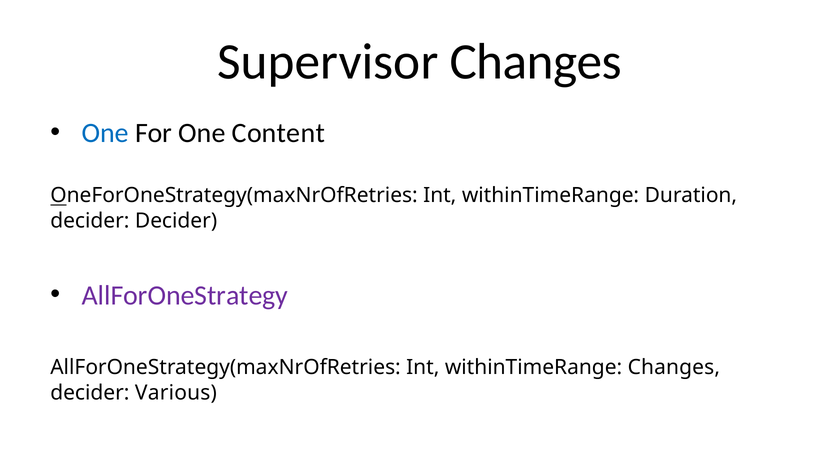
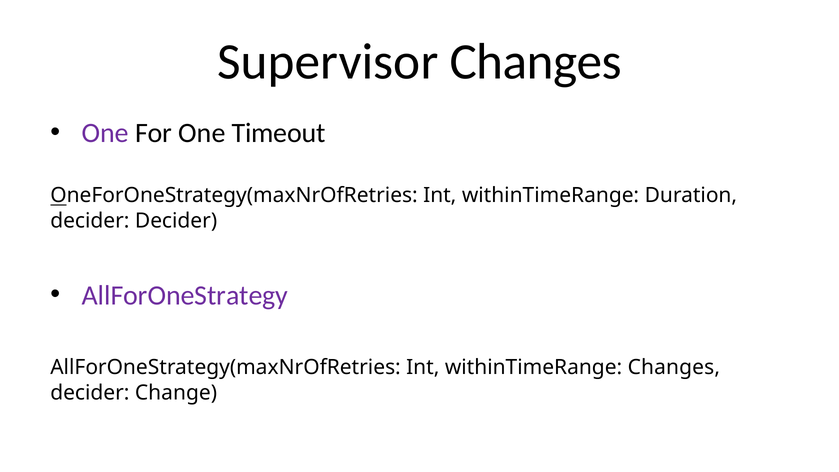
One at (105, 133) colour: blue -> purple
Content: Content -> Timeout
Various: Various -> Change
